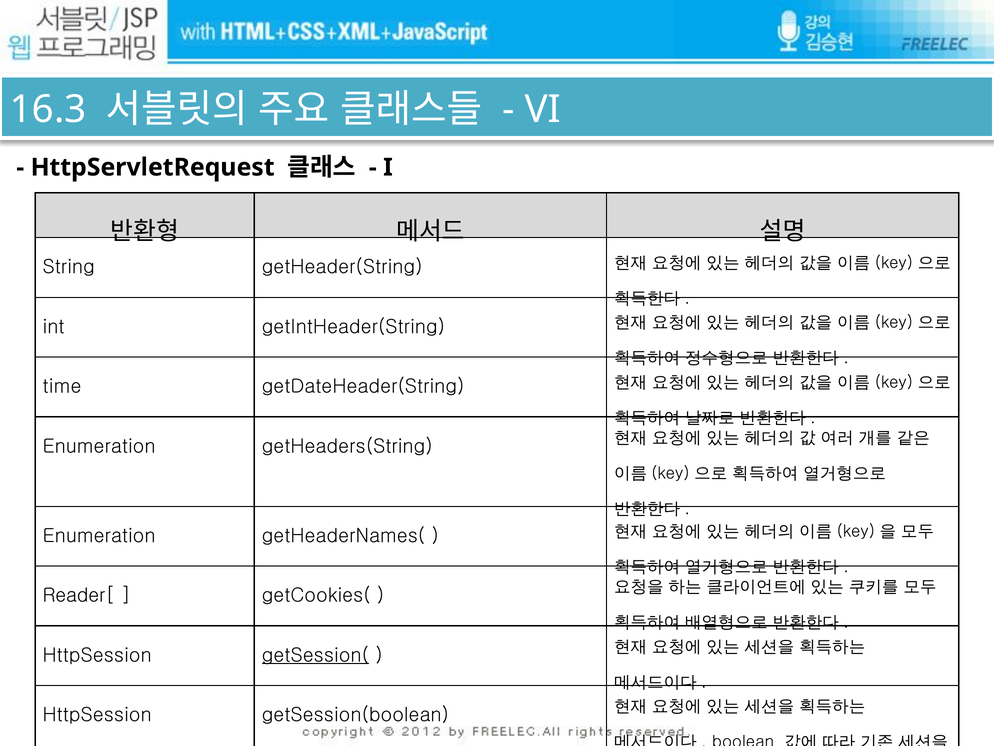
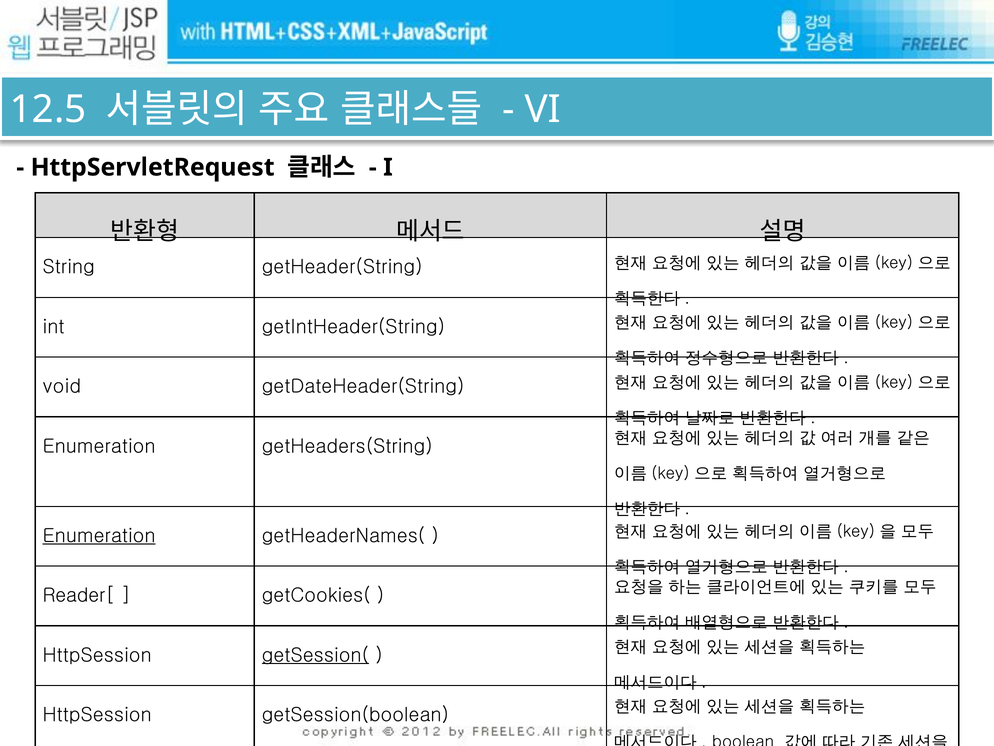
16.3: 16.3 -> 12.5
time: time -> void
Enumeration at (99, 535) underline: none -> present
